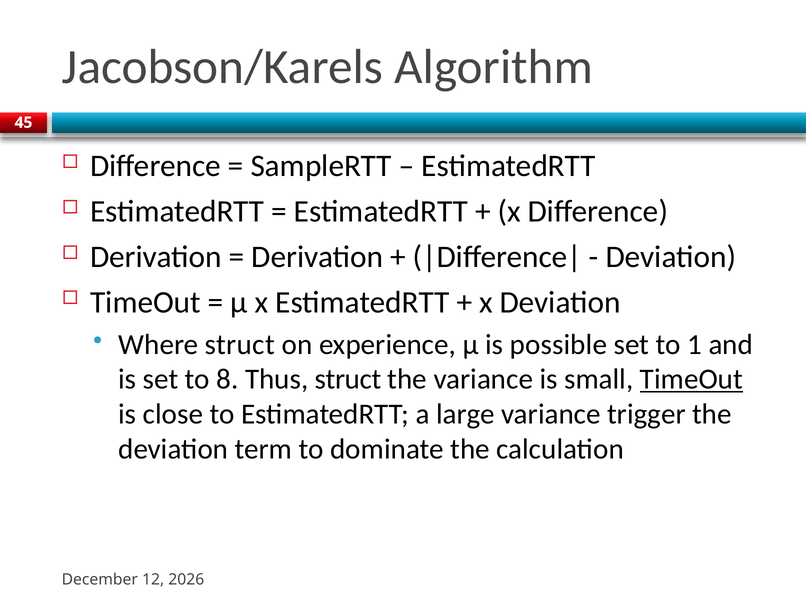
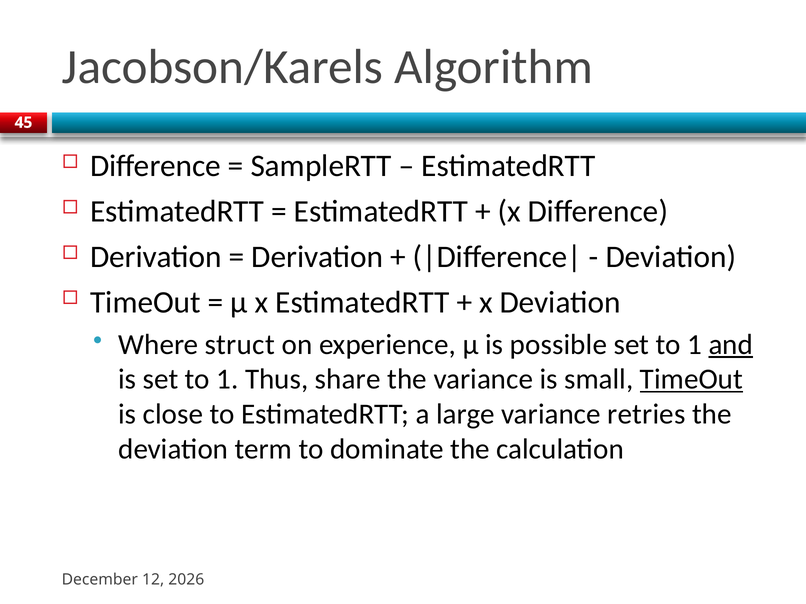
and underline: none -> present
is set to 8: 8 -> 1
Thus struct: struct -> share
trigger: trigger -> retries
